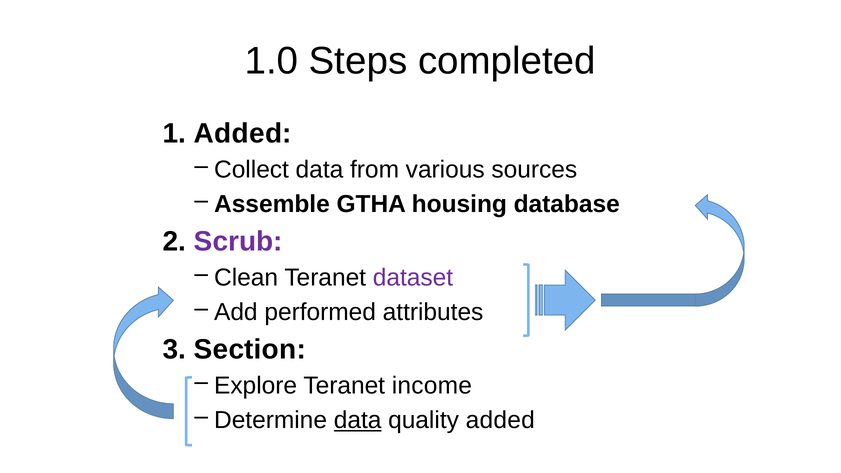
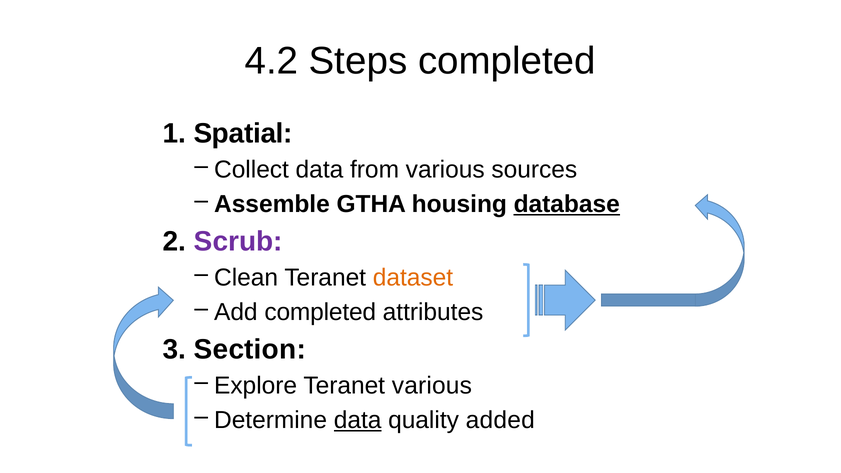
1.0: 1.0 -> 4.2
1 Added: Added -> Spatial
database underline: none -> present
dataset colour: purple -> orange
Add performed: performed -> completed
Teranet income: income -> various
